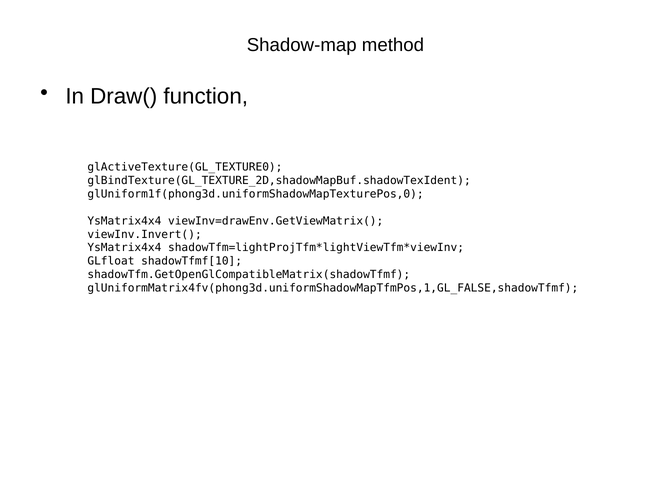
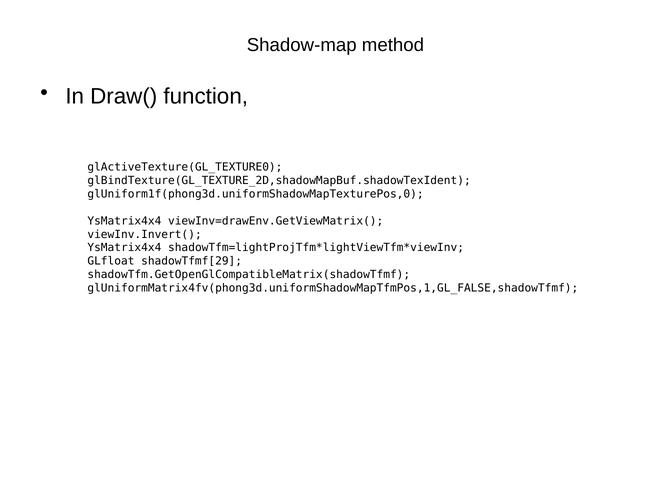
shadowTfmf[10: shadowTfmf[10 -> shadowTfmf[29
